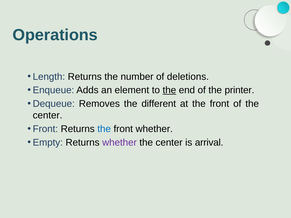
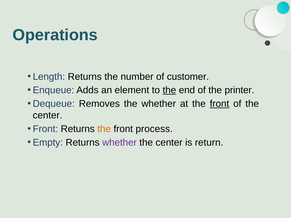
deletions: deletions -> customer
the different: different -> whether
front at (219, 104) underline: none -> present
the at (104, 129) colour: blue -> orange
front whether: whether -> process
arrival: arrival -> return
